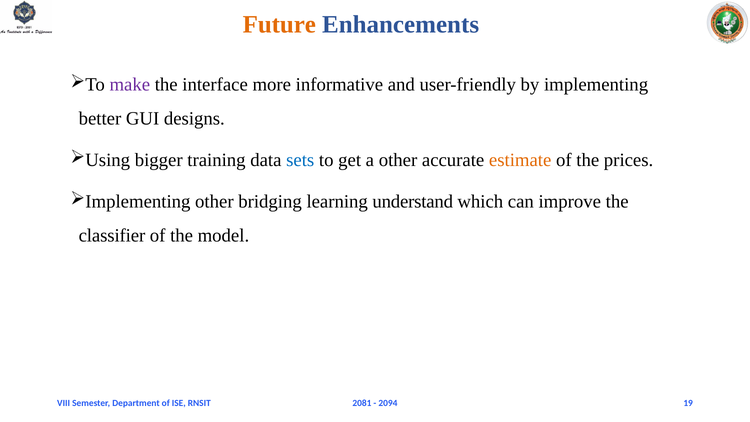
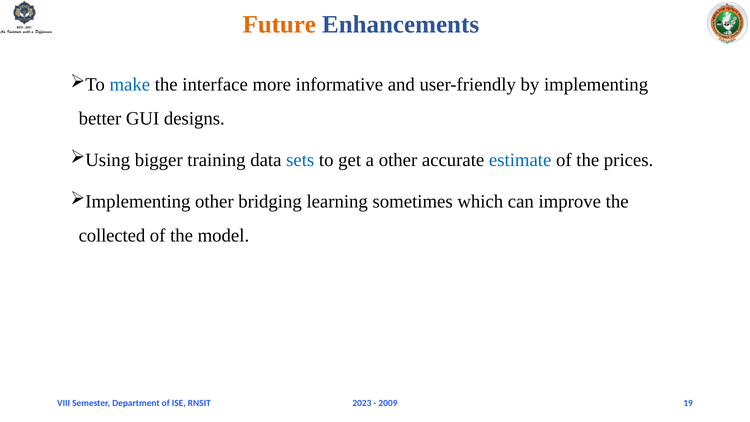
make colour: purple -> blue
estimate colour: orange -> blue
understand: understand -> sometimes
classifier: classifier -> collected
2081: 2081 -> 2023
2094: 2094 -> 2009
